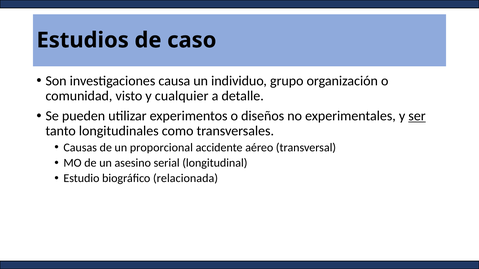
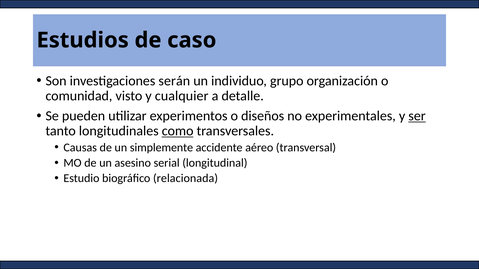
causa: causa -> serán
como underline: none -> present
proporcional: proporcional -> simplemente
